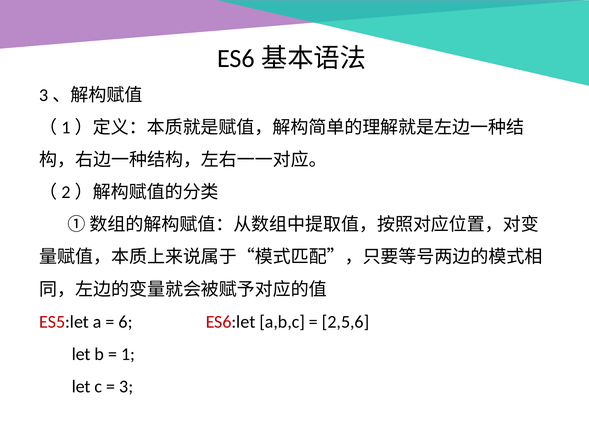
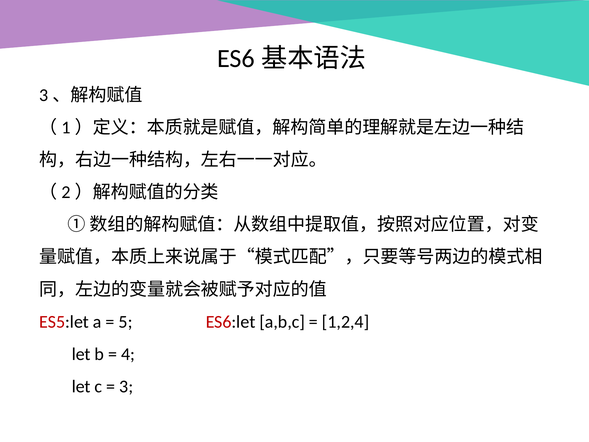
6: 6 -> 5
2,5,6: 2,5,6 -> 1,2,4
1: 1 -> 4
